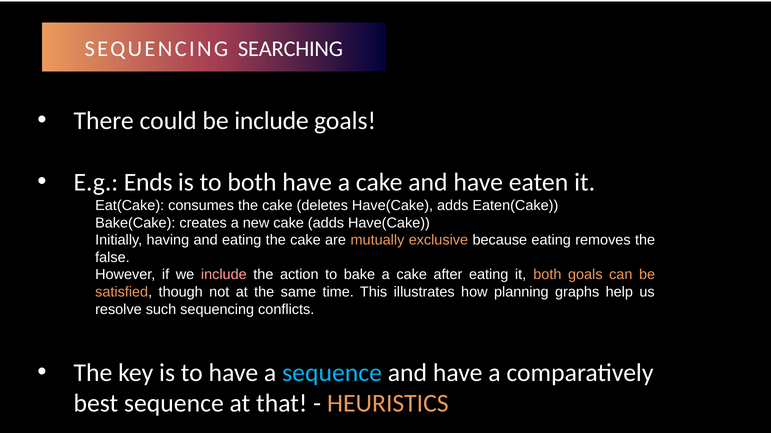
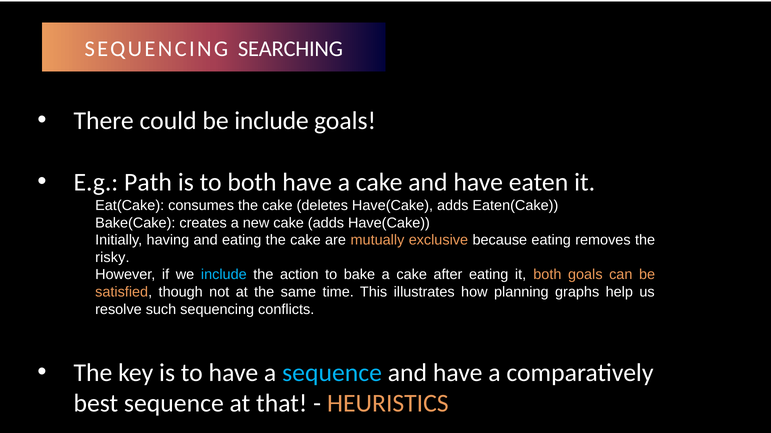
Ends: Ends -> Path
false: false -> risky
include at (224, 275) colour: pink -> light blue
